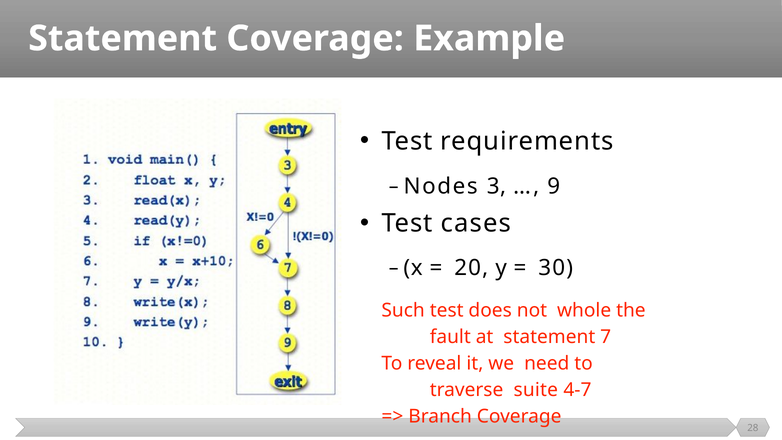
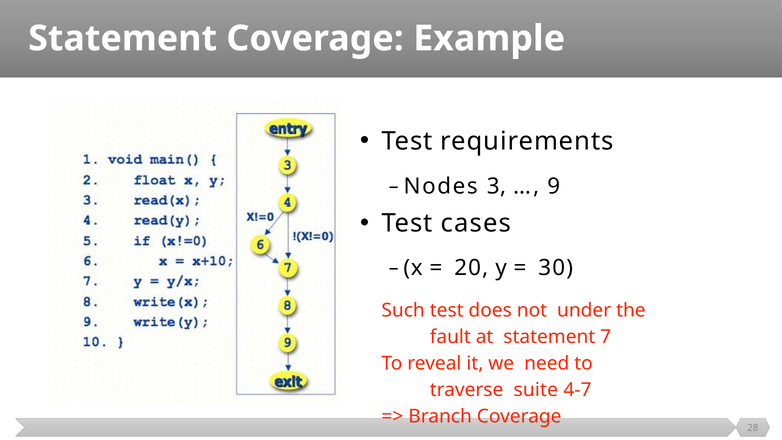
whole: whole -> under
